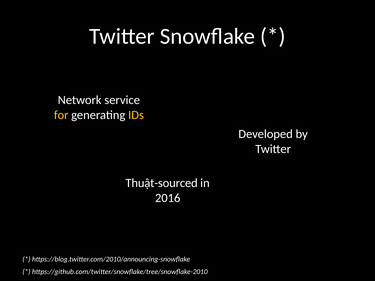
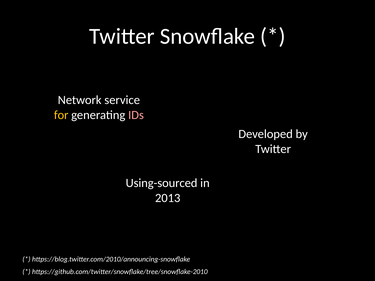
IDs colour: yellow -> pink
Thuật-sourced: Thuật-sourced -> Using-sourced
2016: 2016 -> 2013
